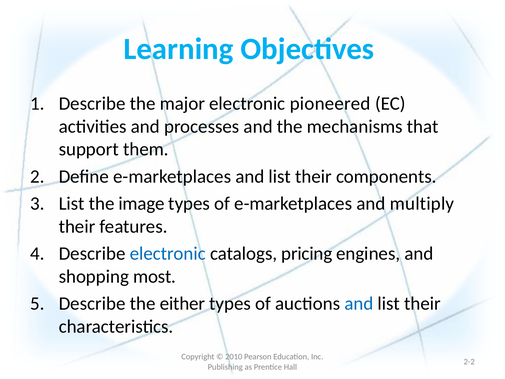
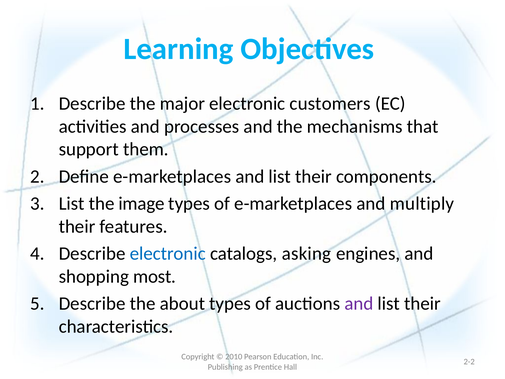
pioneered: pioneered -> customers
pricing: pricing -> asking
either: either -> about
and at (359, 304) colour: blue -> purple
